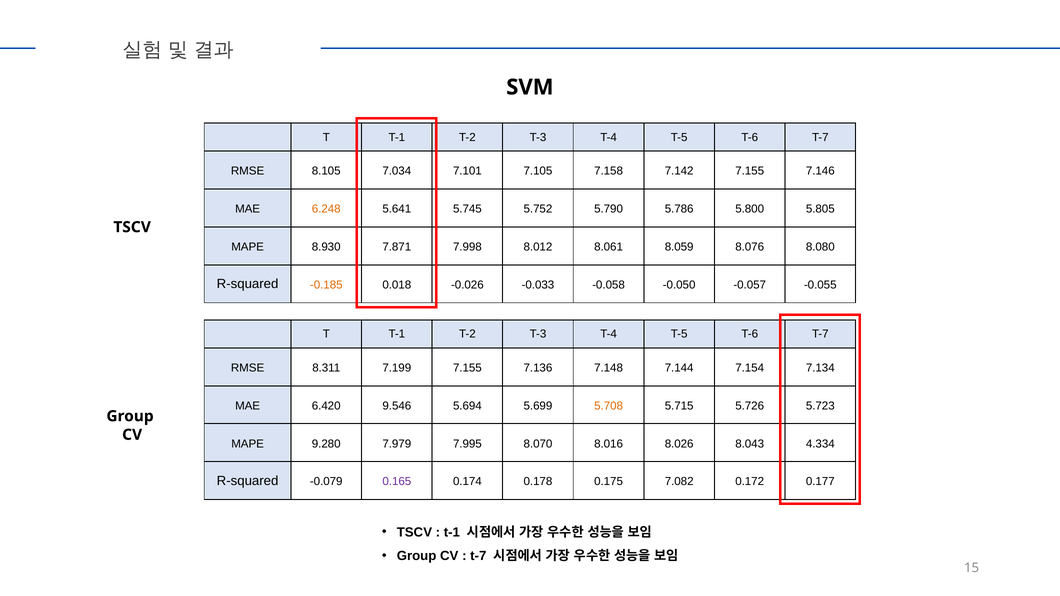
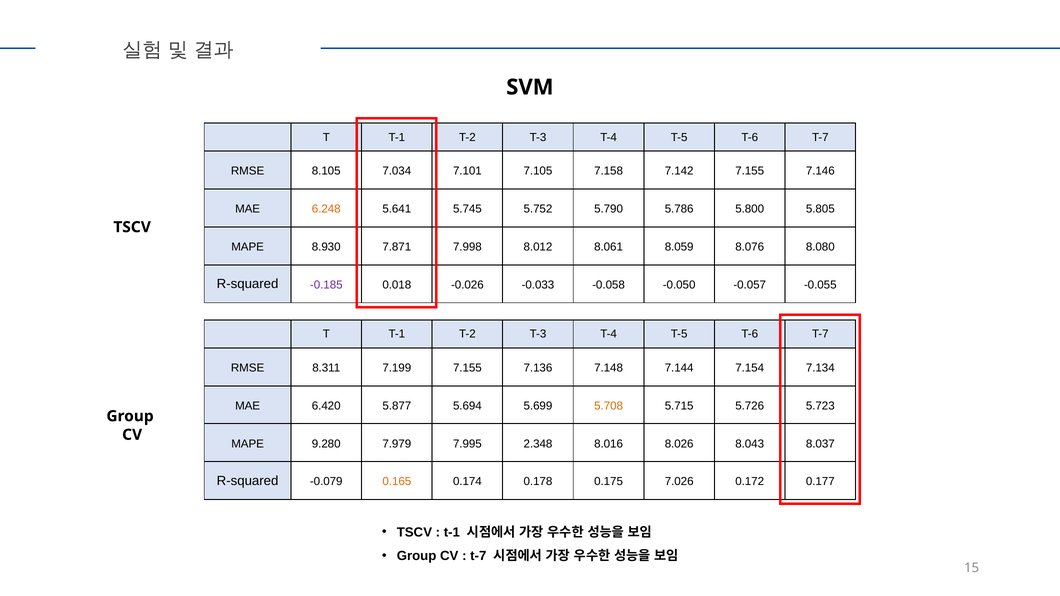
-0.185 colour: orange -> purple
9.546: 9.546 -> 5.877
8.070: 8.070 -> 2.348
4.334: 4.334 -> 8.037
0.165 colour: purple -> orange
7.082: 7.082 -> 7.026
